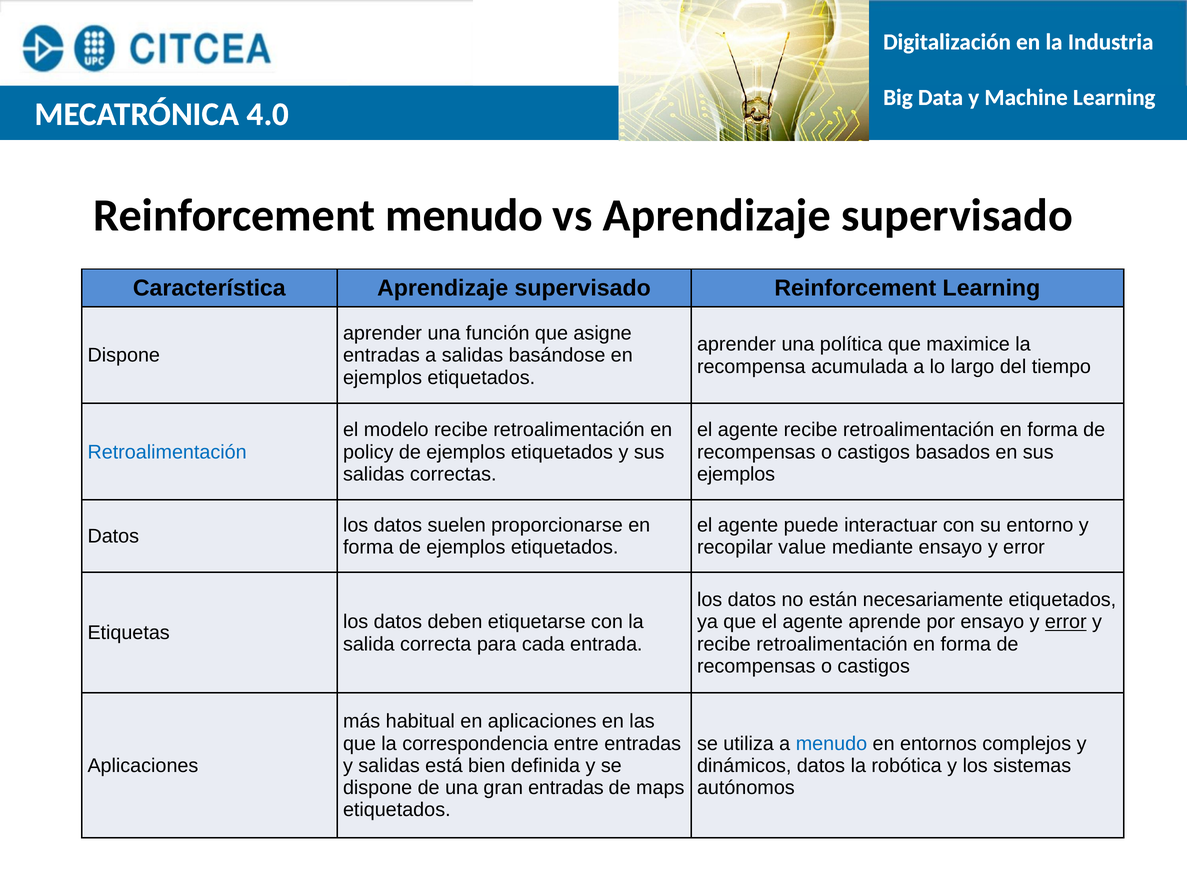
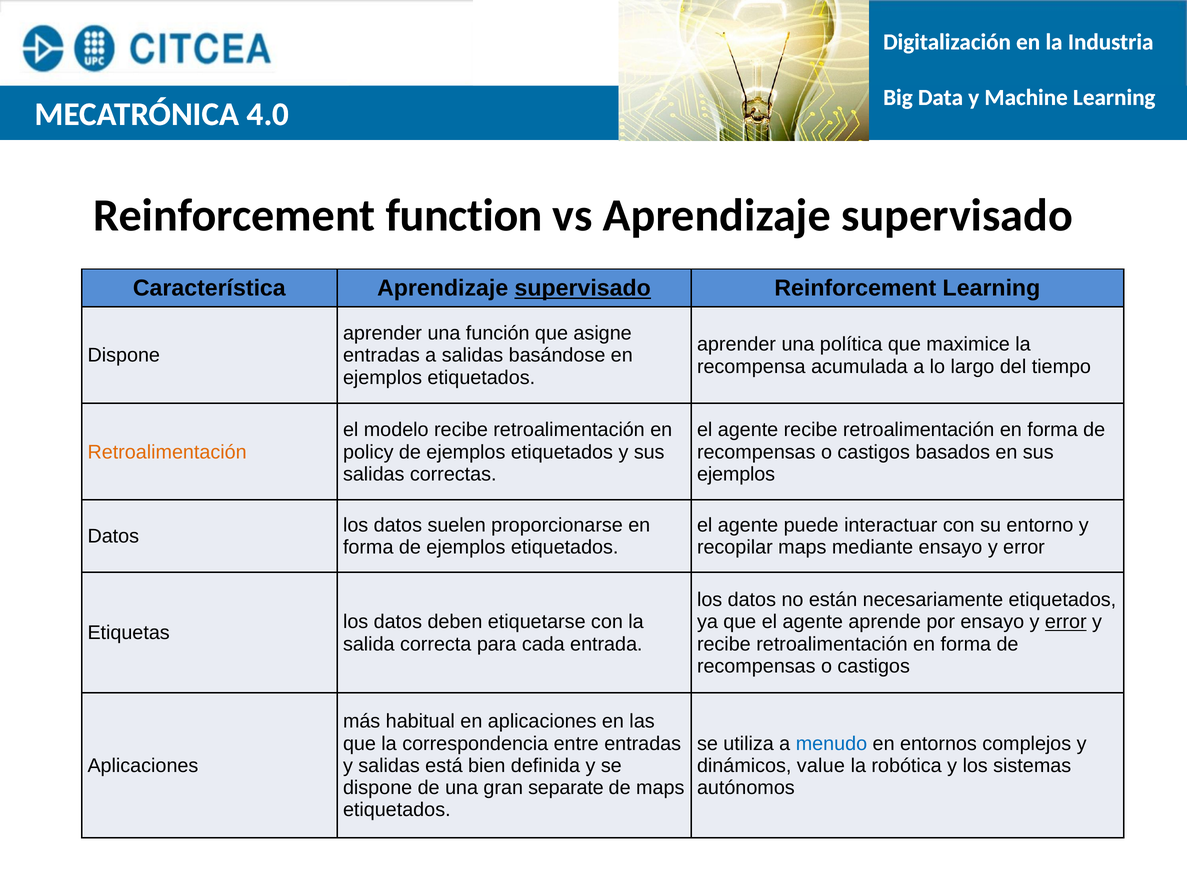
Reinforcement menudo: menudo -> function
supervisado at (583, 288) underline: none -> present
Retroalimentación at (167, 452) colour: blue -> orange
recopilar value: value -> maps
dinámicos datos: datos -> value
gran entradas: entradas -> separate
